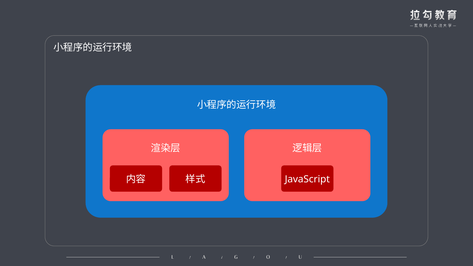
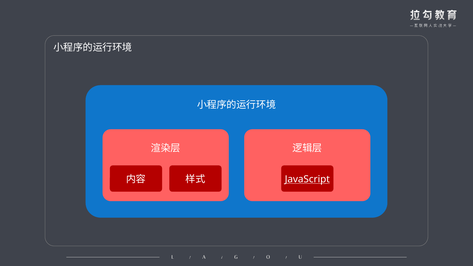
JavaScript underline: none -> present
